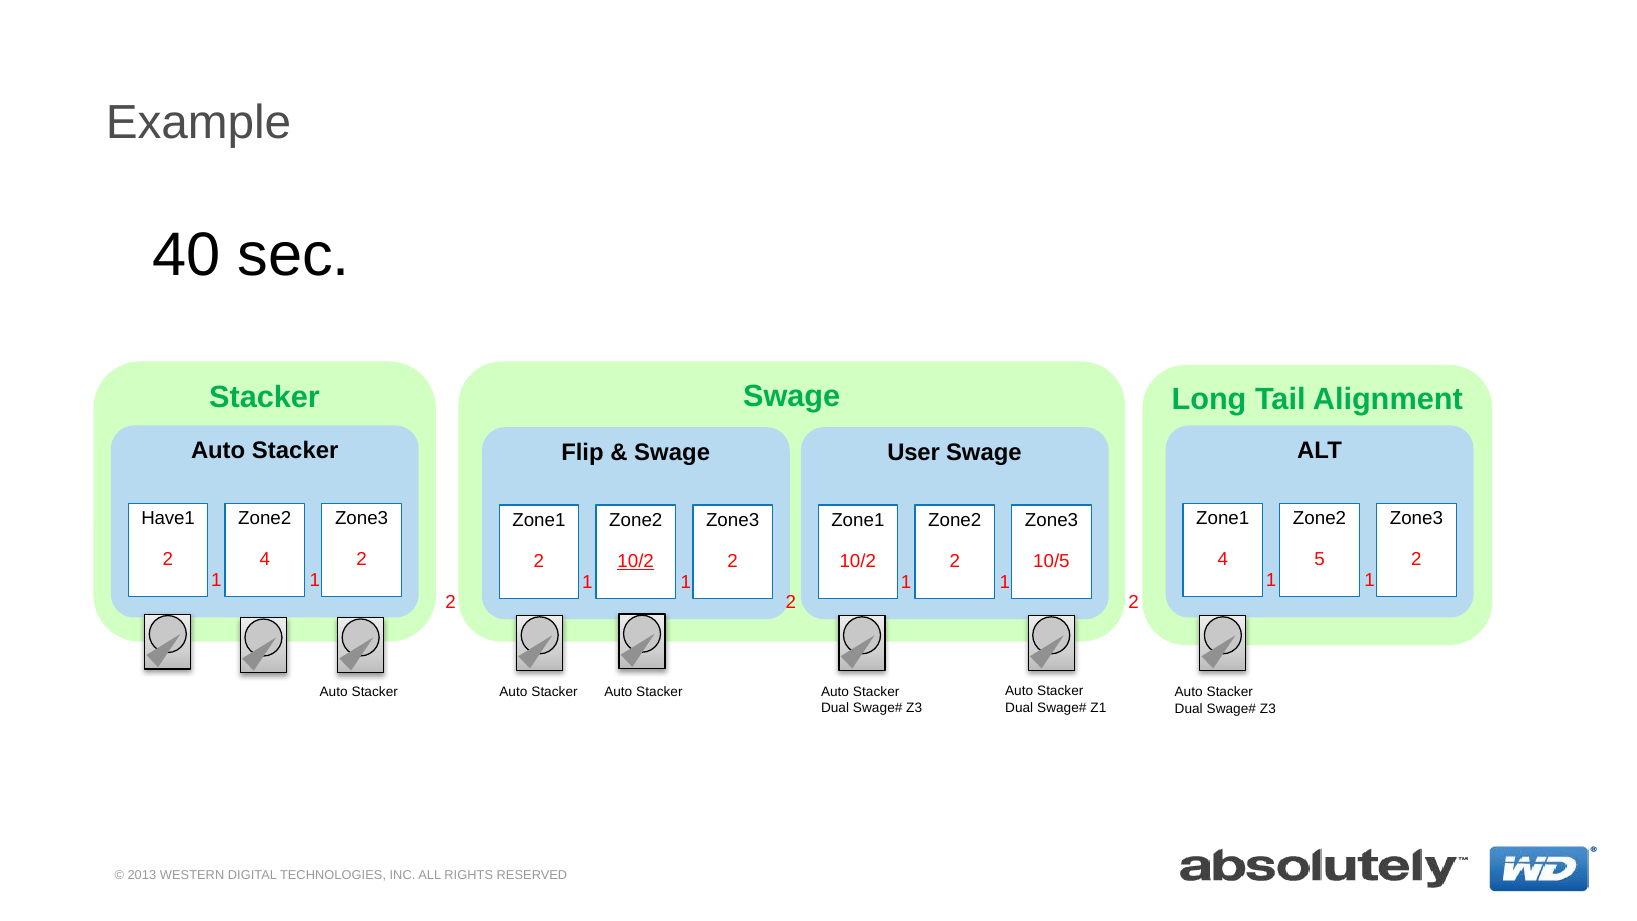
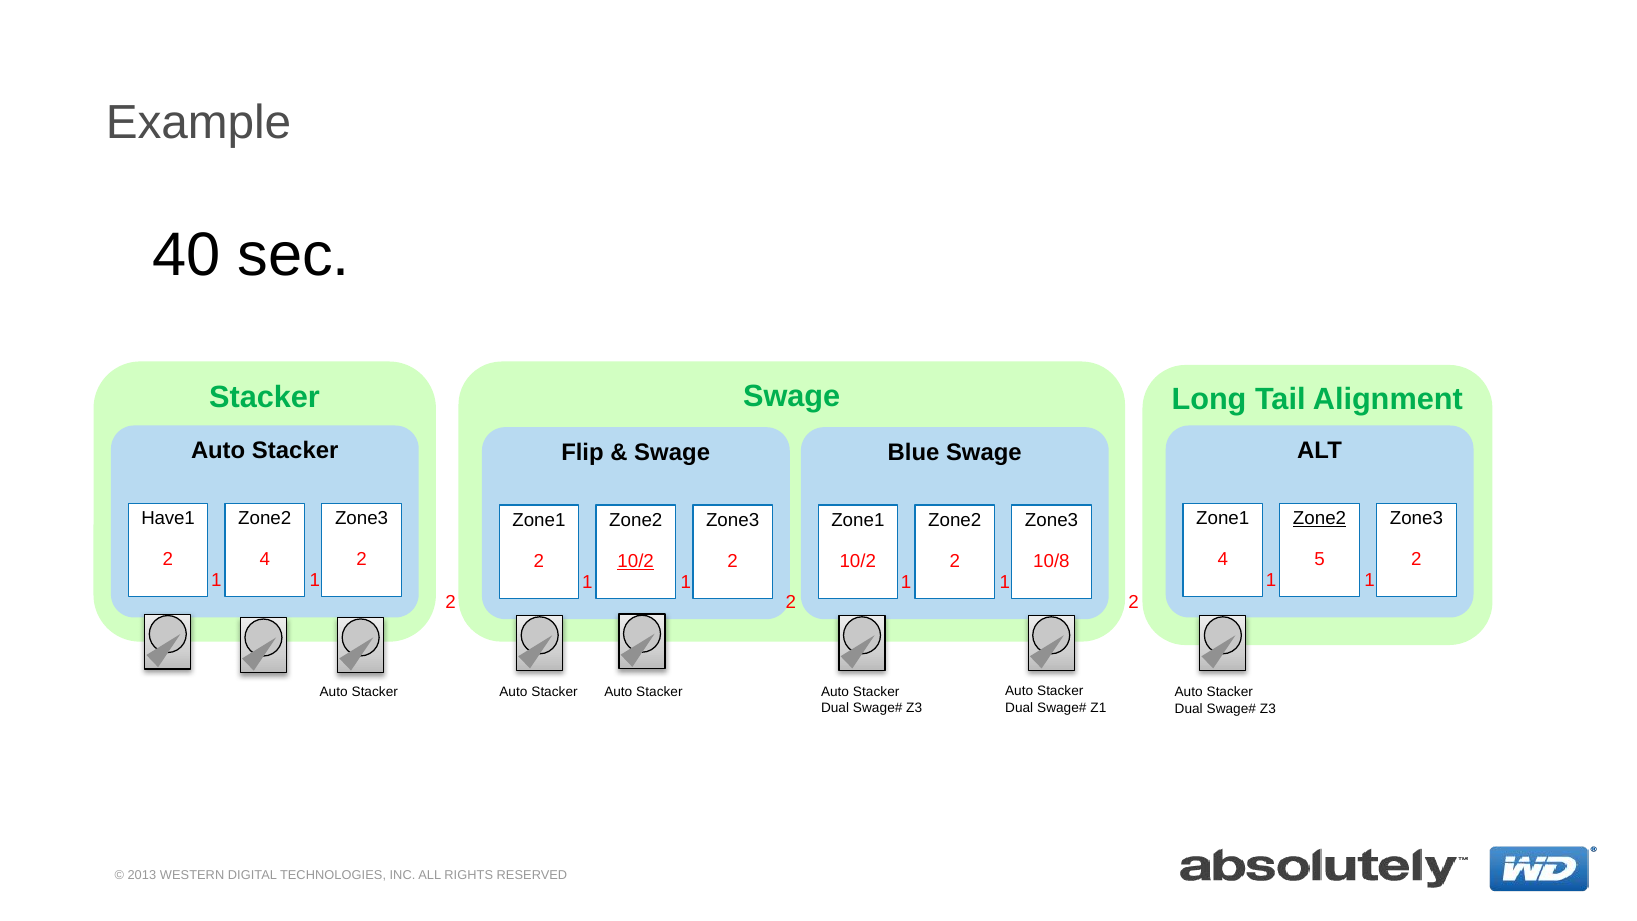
User: User -> Blue
Zone2 at (1320, 519) underline: none -> present
10/5: 10/5 -> 10/8
